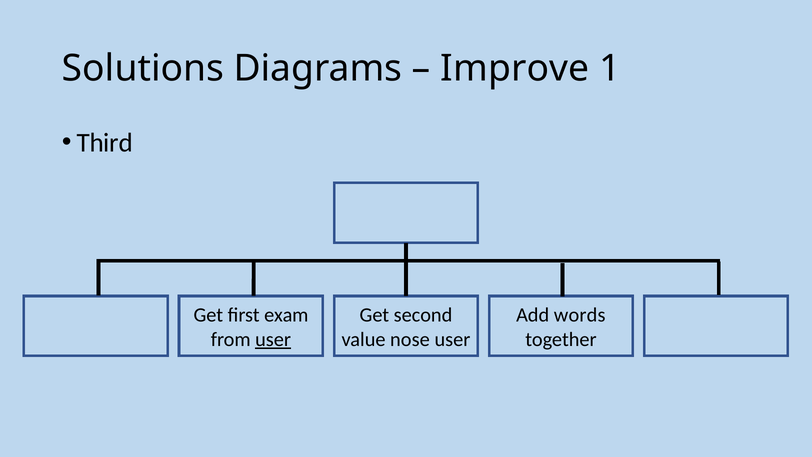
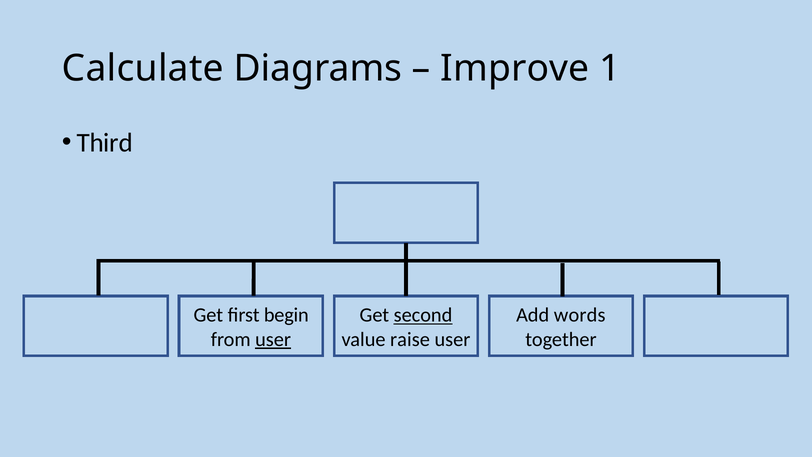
Solutions: Solutions -> Calculate
exam: exam -> begin
second underline: none -> present
nose: nose -> raise
